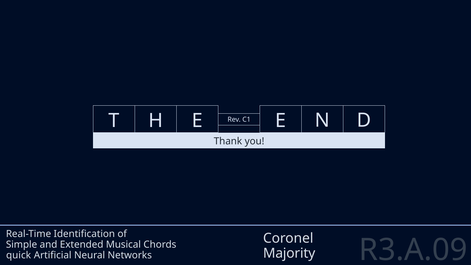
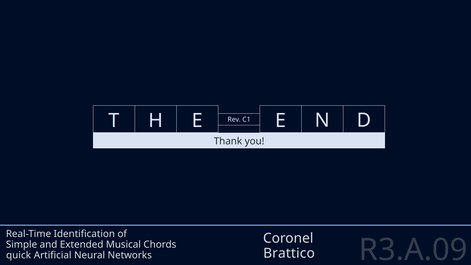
Majority: Majority -> Brattico
